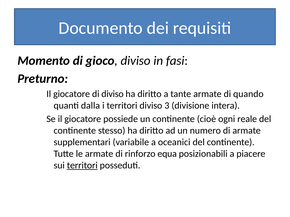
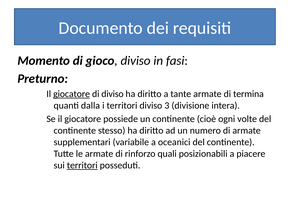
giocatore at (72, 94) underline: none -> present
quando: quando -> termina
reale: reale -> volte
equa: equa -> quali
